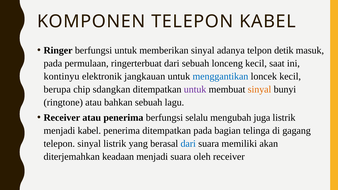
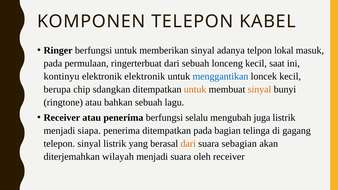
detik: detik -> lokal
elektronik jangkauan: jangkauan -> elektronik
untuk at (195, 89) colour: purple -> orange
menjadi kabel: kabel -> siapa
dari at (188, 144) colour: blue -> orange
memiliki: memiliki -> sebagian
keadaan: keadaan -> wilayah
